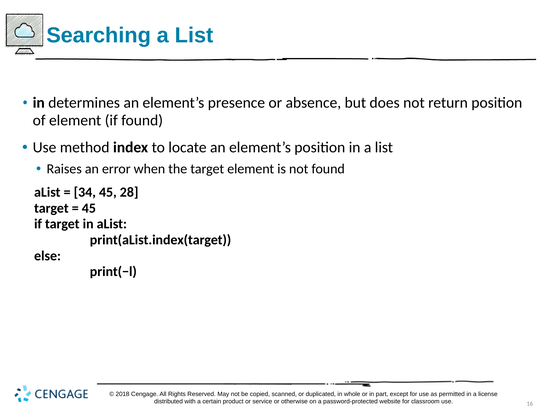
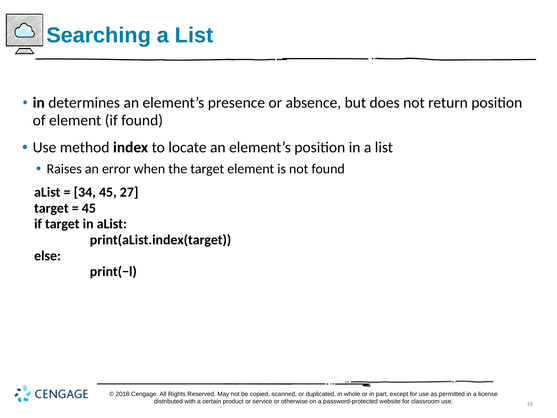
28: 28 -> 27
